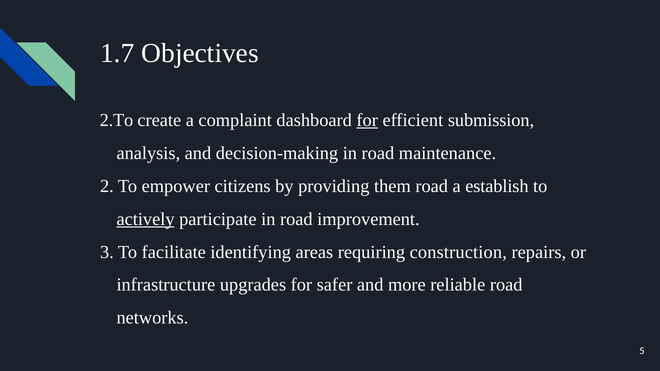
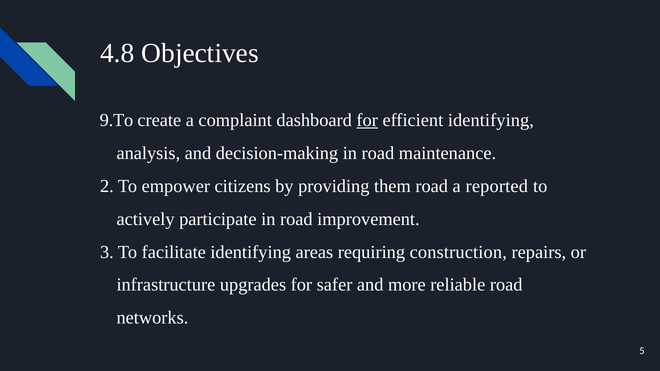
1.7: 1.7 -> 4.8
2.To: 2.To -> 9.To
efficient submission: submission -> identifying
establish: establish -> reported
actively underline: present -> none
